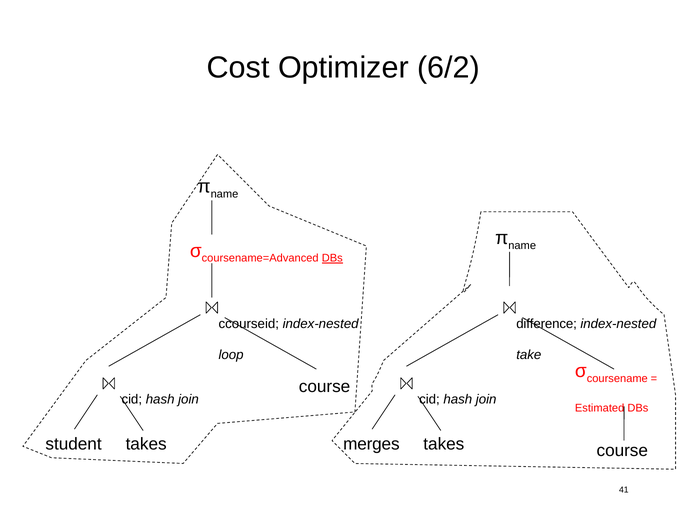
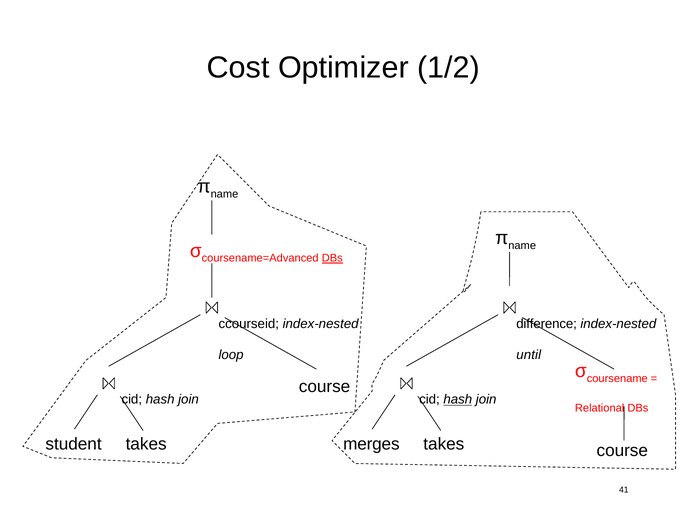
6/2: 6/2 -> 1/2
take: take -> until
hash at (458, 400) underline: none -> present
Estimated: Estimated -> Relational
